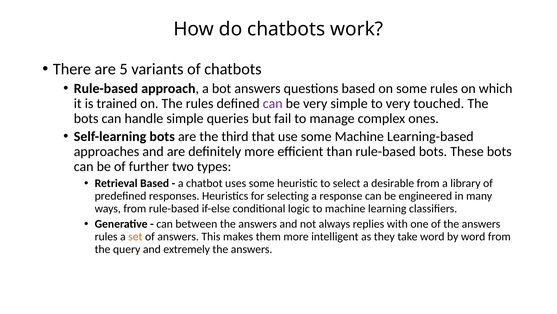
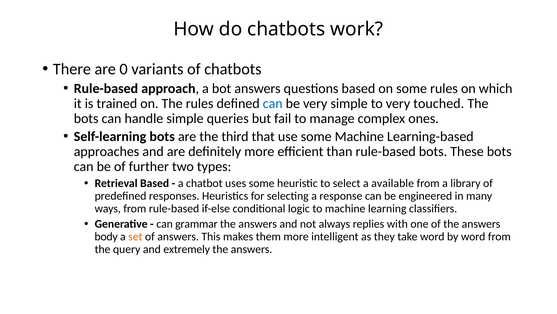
5: 5 -> 0
can at (273, 103) colour: purple -> blue
desirable: desirable -> available
between: between -> grammar
rules at (106, 236): rules -> body
